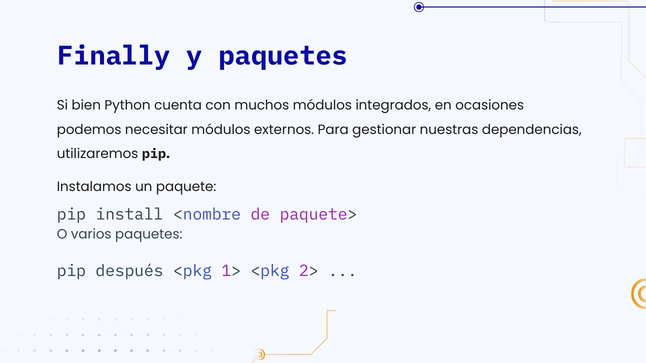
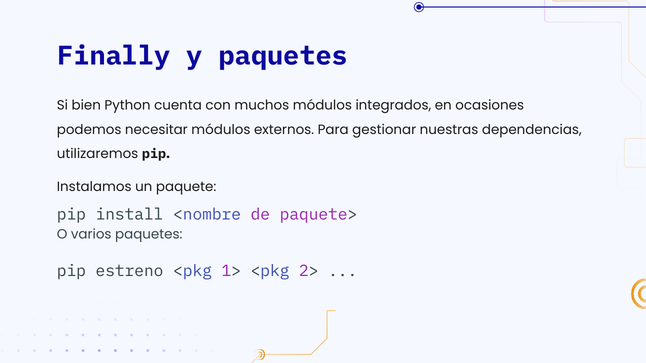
después: después -> estreno
